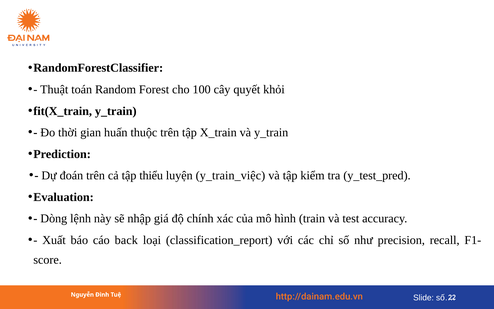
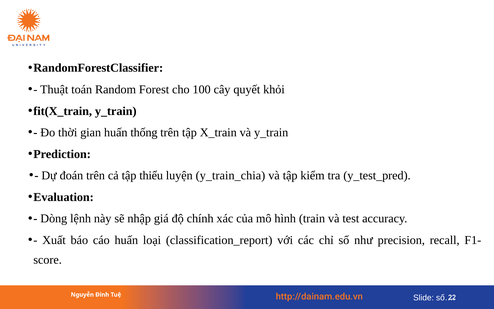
thuộc: thuộc -> thống
y_train_việc: y_train_việc -> y_train_chia
cáo back: back -> huấn
